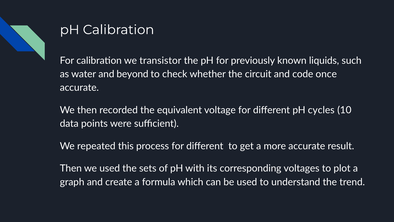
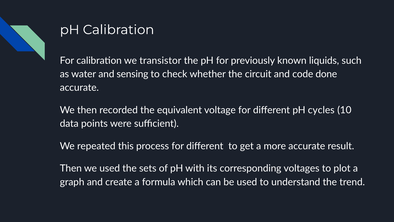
beyond: beyond -> sensing
once: once -> done
